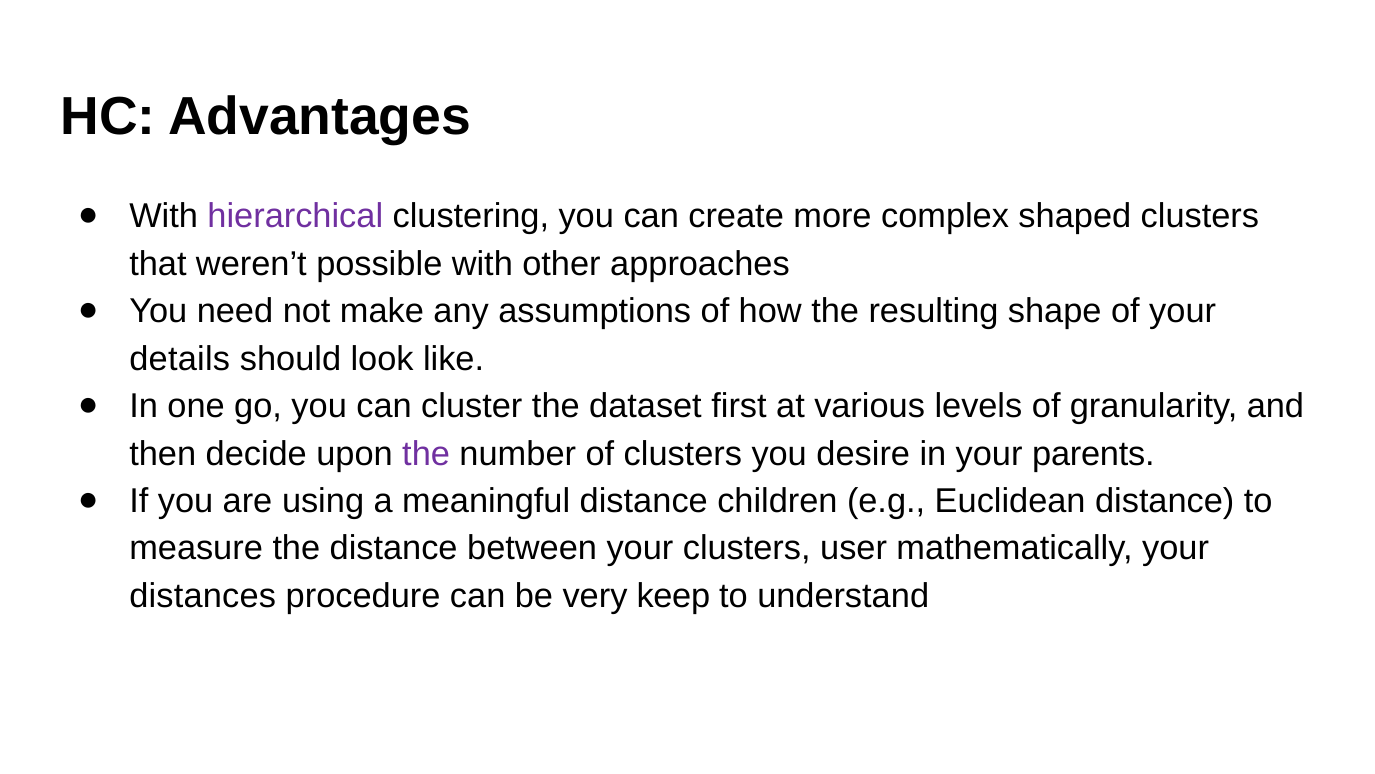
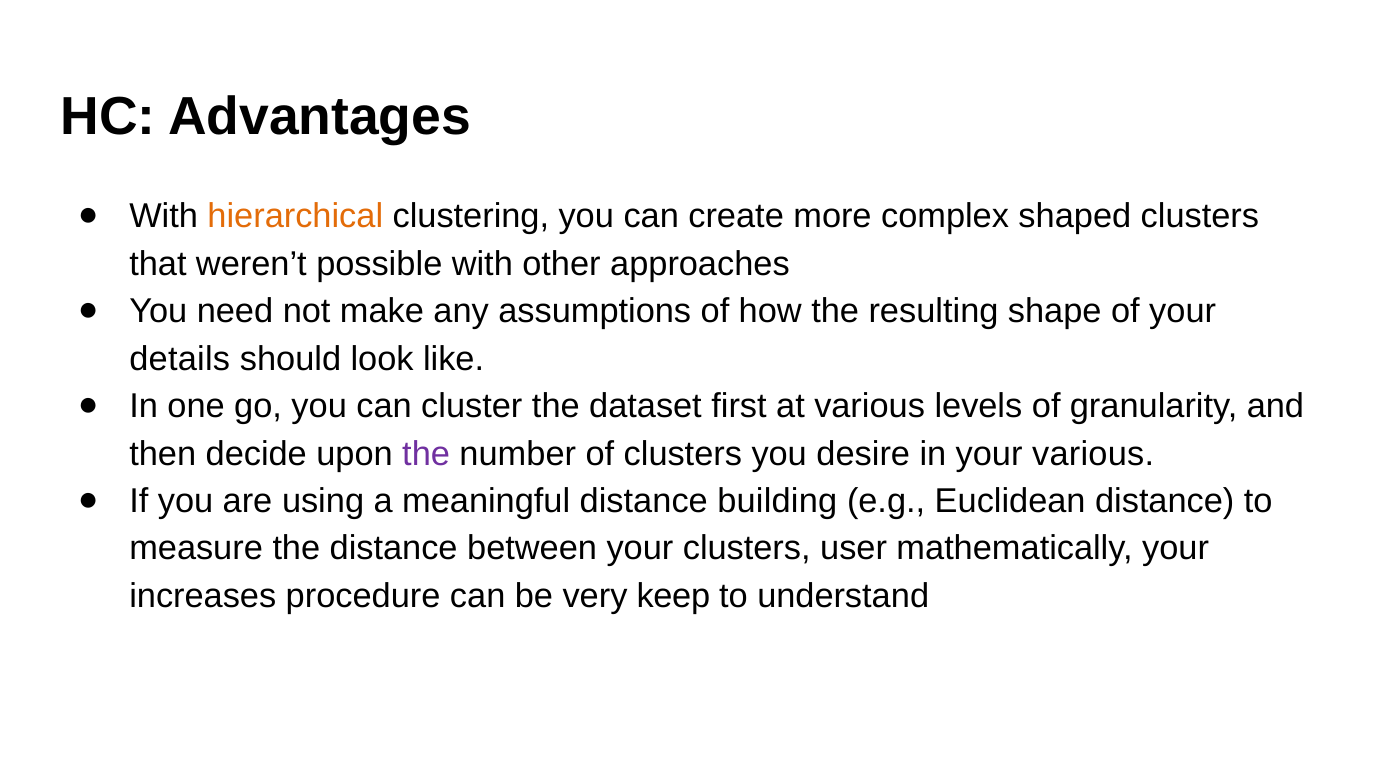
hierarchical colour: purple -> orange
your parents: parents -> various
children: children -> building
distances: distances -> increases
